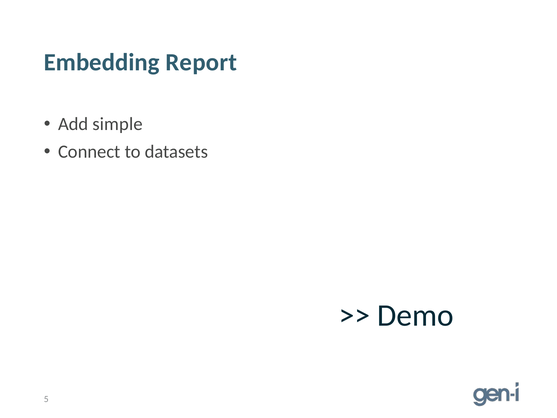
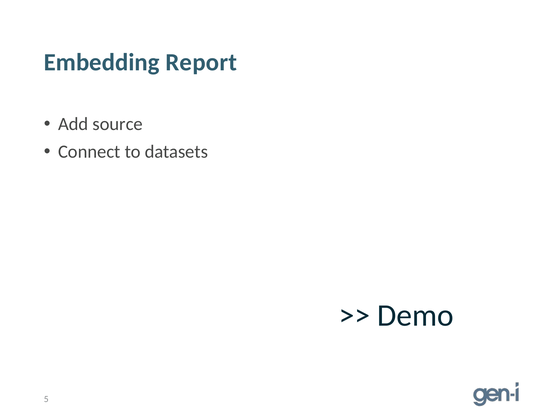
simple: simple -> source
